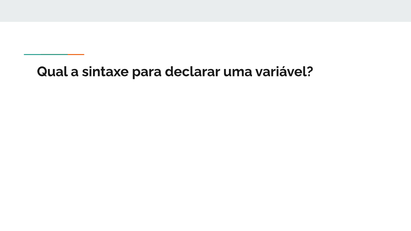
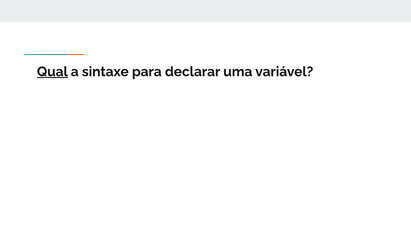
Qual underline: none -> present
